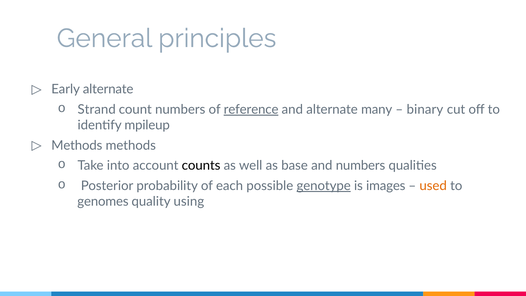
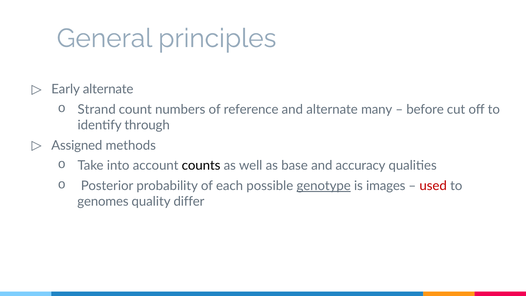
reference underline: present -> none
binary: binary -> before
mpileup: mpileup -> through
Methods at (77, 145): Methods -> Assigned
and numbers: numbers -> accuracy
used colour: orange -> red
using: using -> differ
